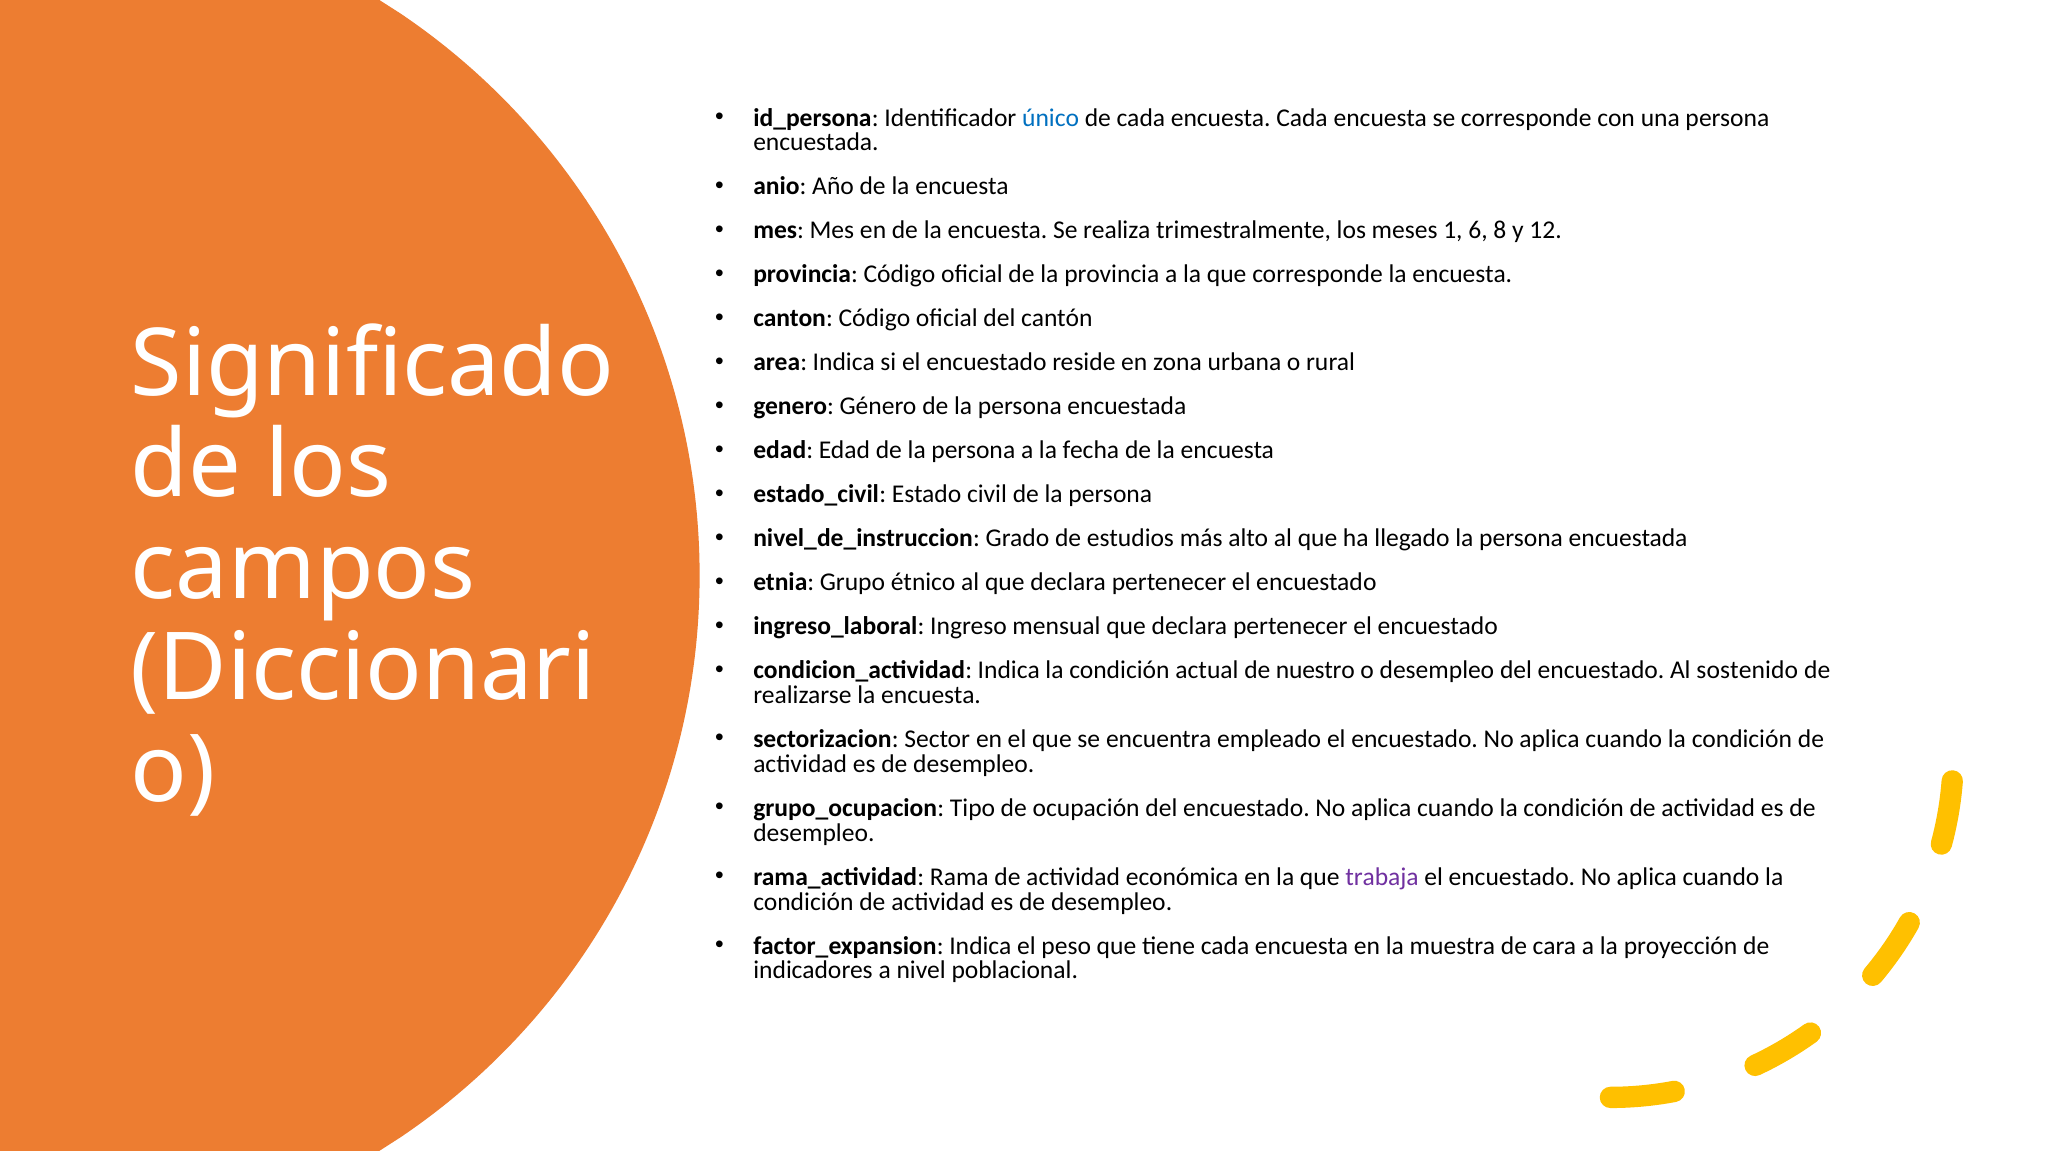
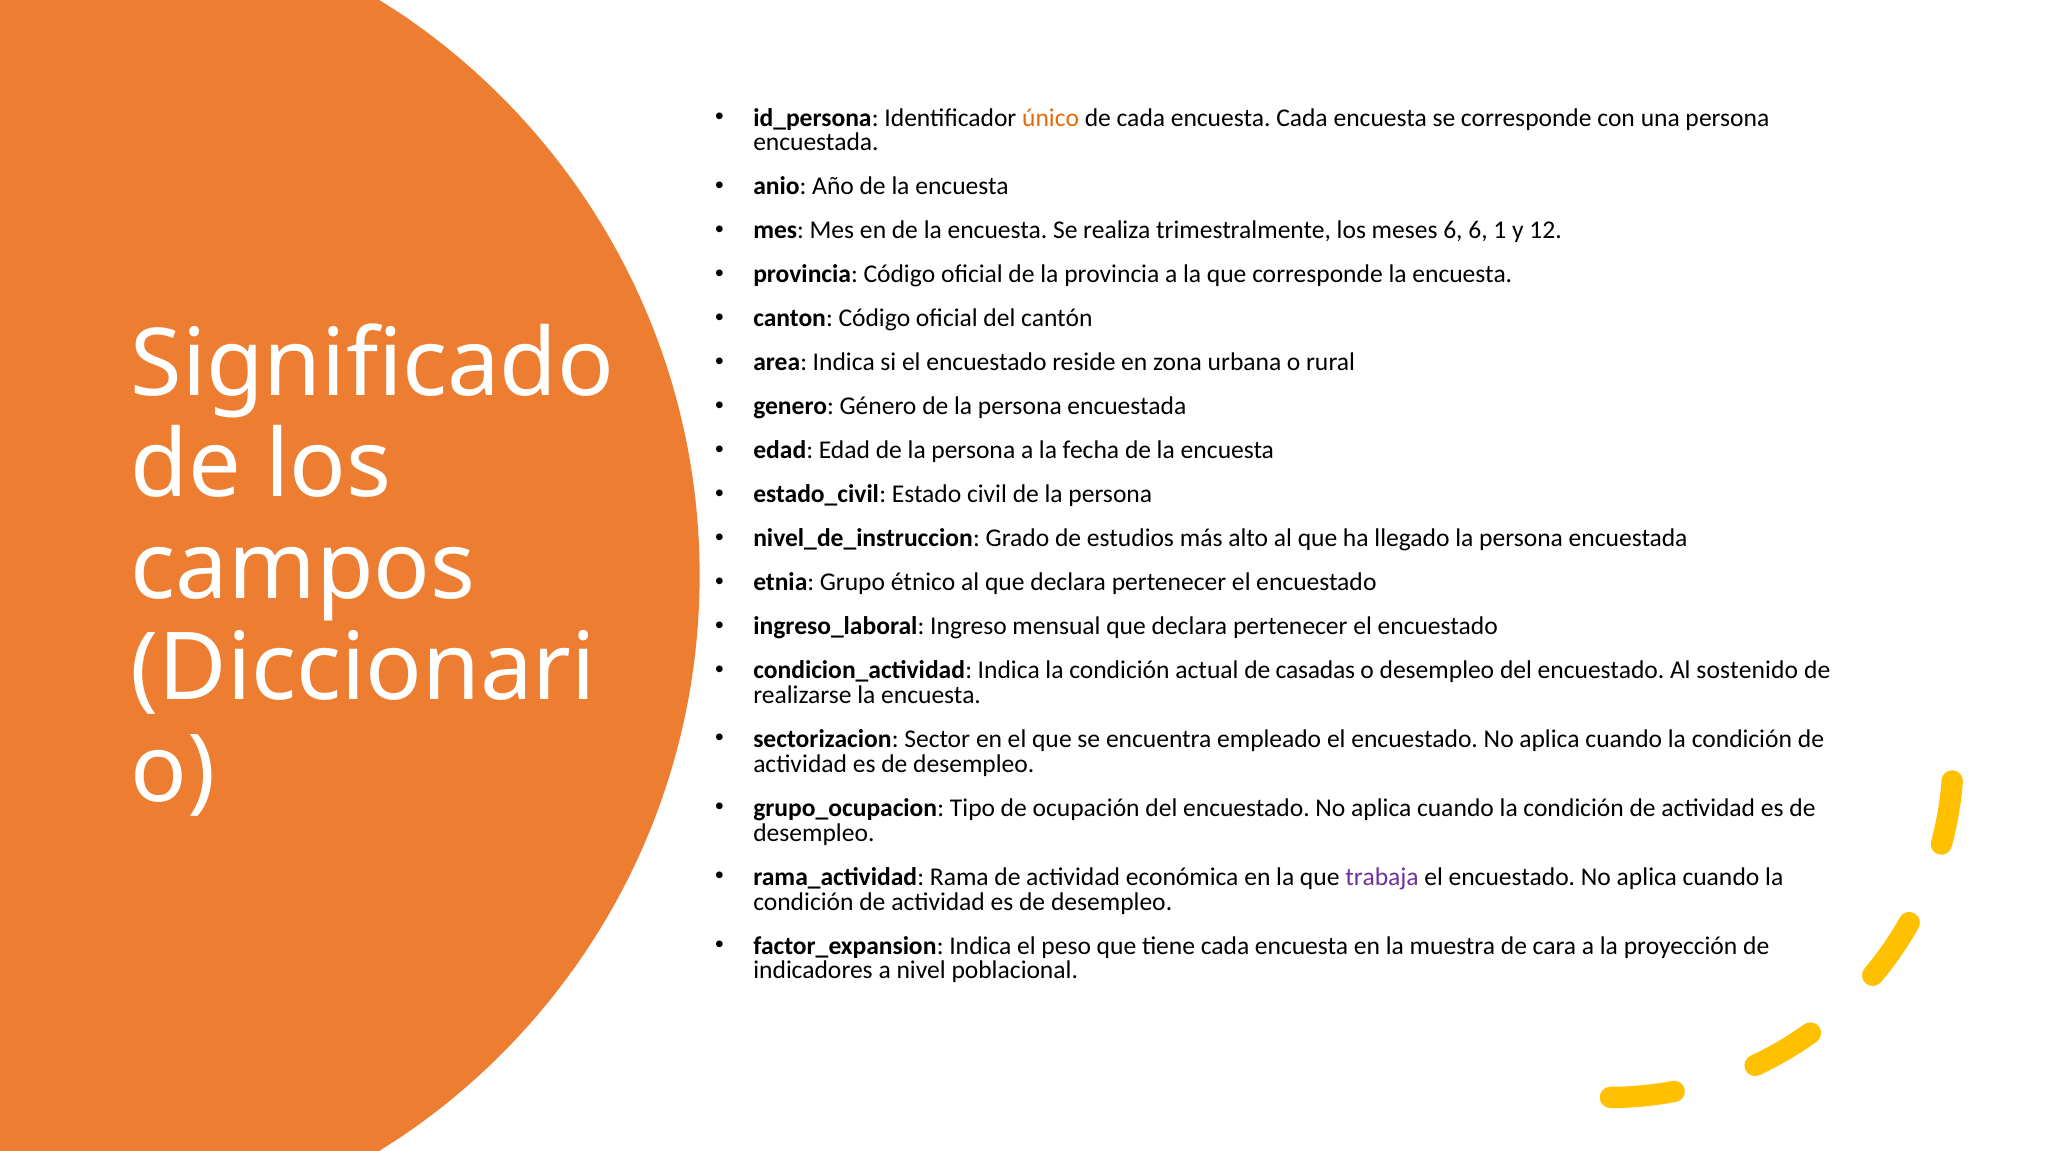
único colour: blue -> orange
meses 1: 1 -> 6
8: 8 -> 1
nuestro: nuestro -> casadas
